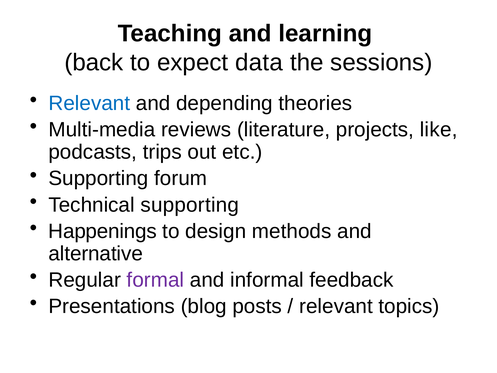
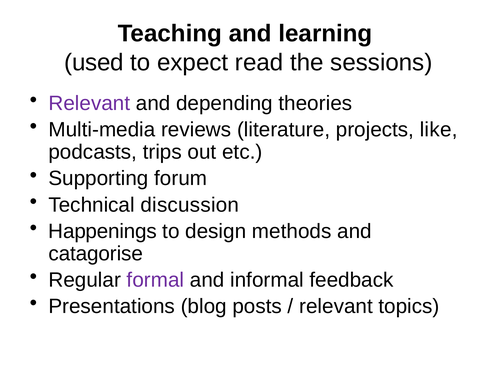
back: back -> used
data: data -> read
Relevant at (89, 103) colour: blue -> purple
Technical supporting: supporting -> discussion
alternative: alternative -> catagorise
